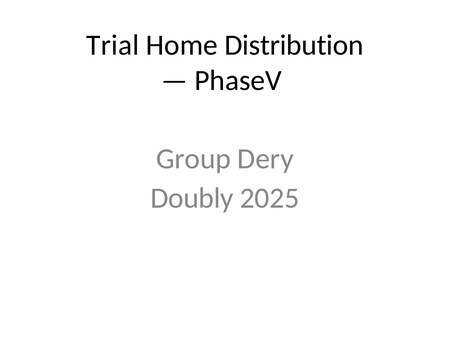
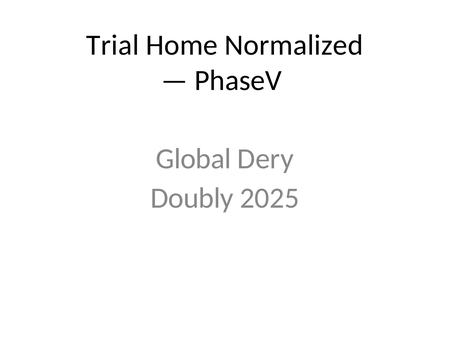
Distribution: Distribution -> Normalized
Group: Group -> Global
